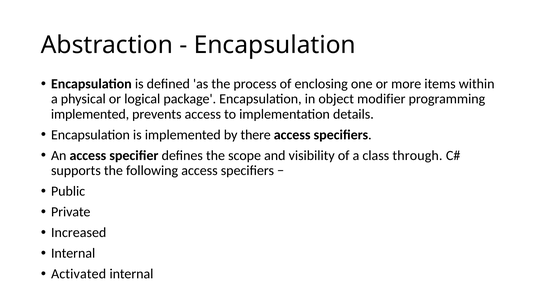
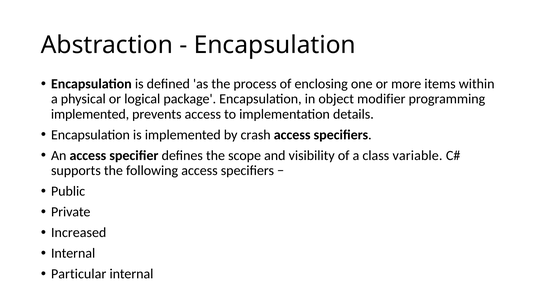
there: there -> crash
through: through -> variable
Activated: Activated -> Particular
